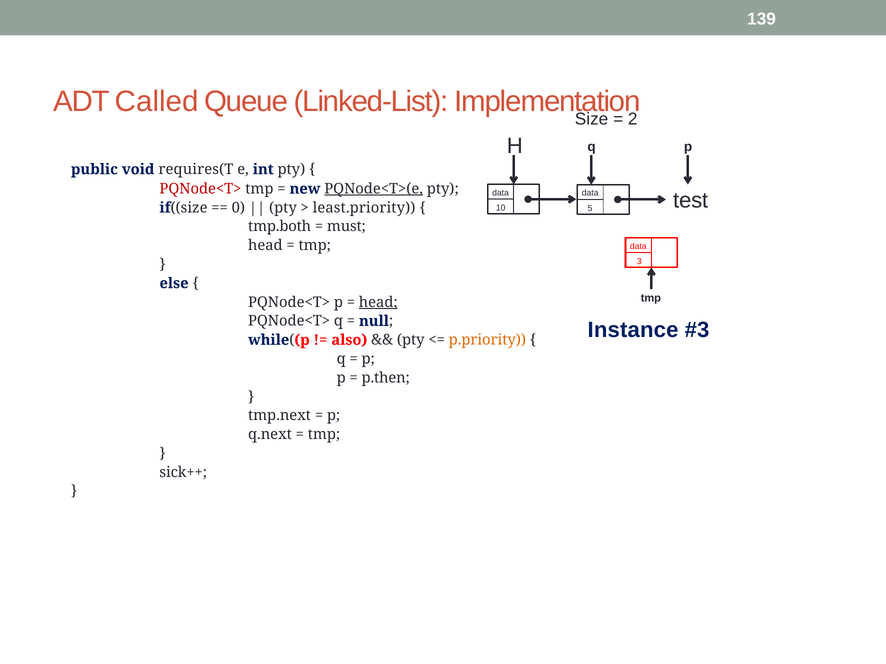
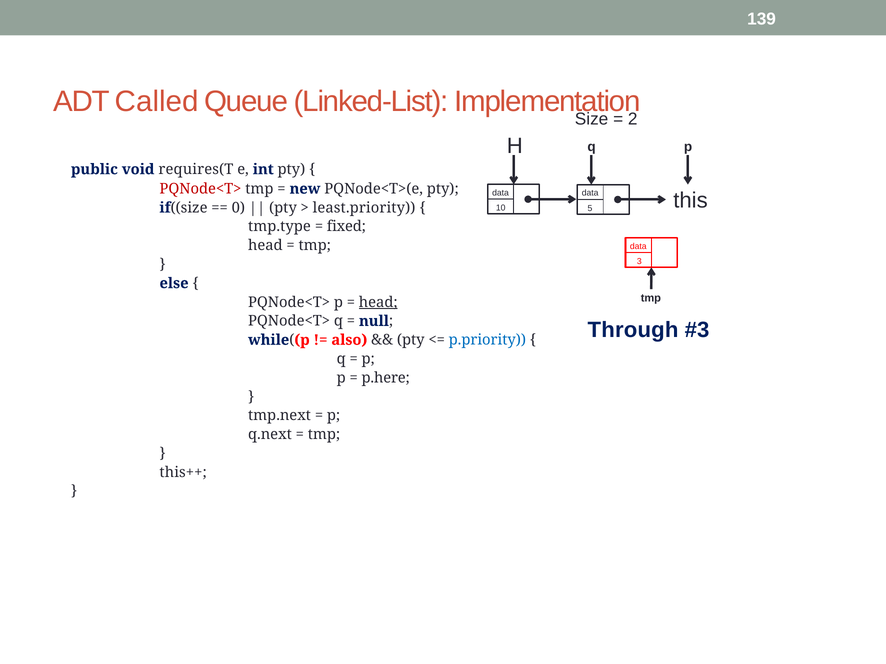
PQNode<T>(e underline: present -> none
test: test -> this
tmp.both: tmp.both -> tmp.type
must: must -> fixed
Instance: Instance -> Through
p.priority colour: orange -> blue
p.then: p.then -> p.here
sick++: sick++ -> this++
